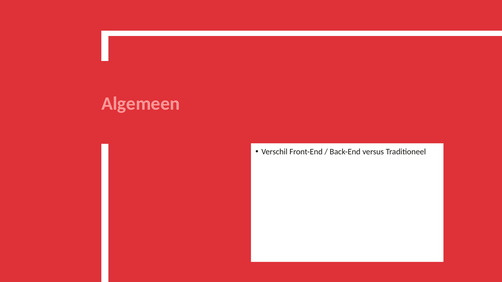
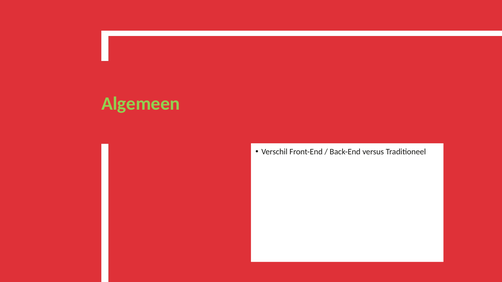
Algemeen colour: pink -> light green
